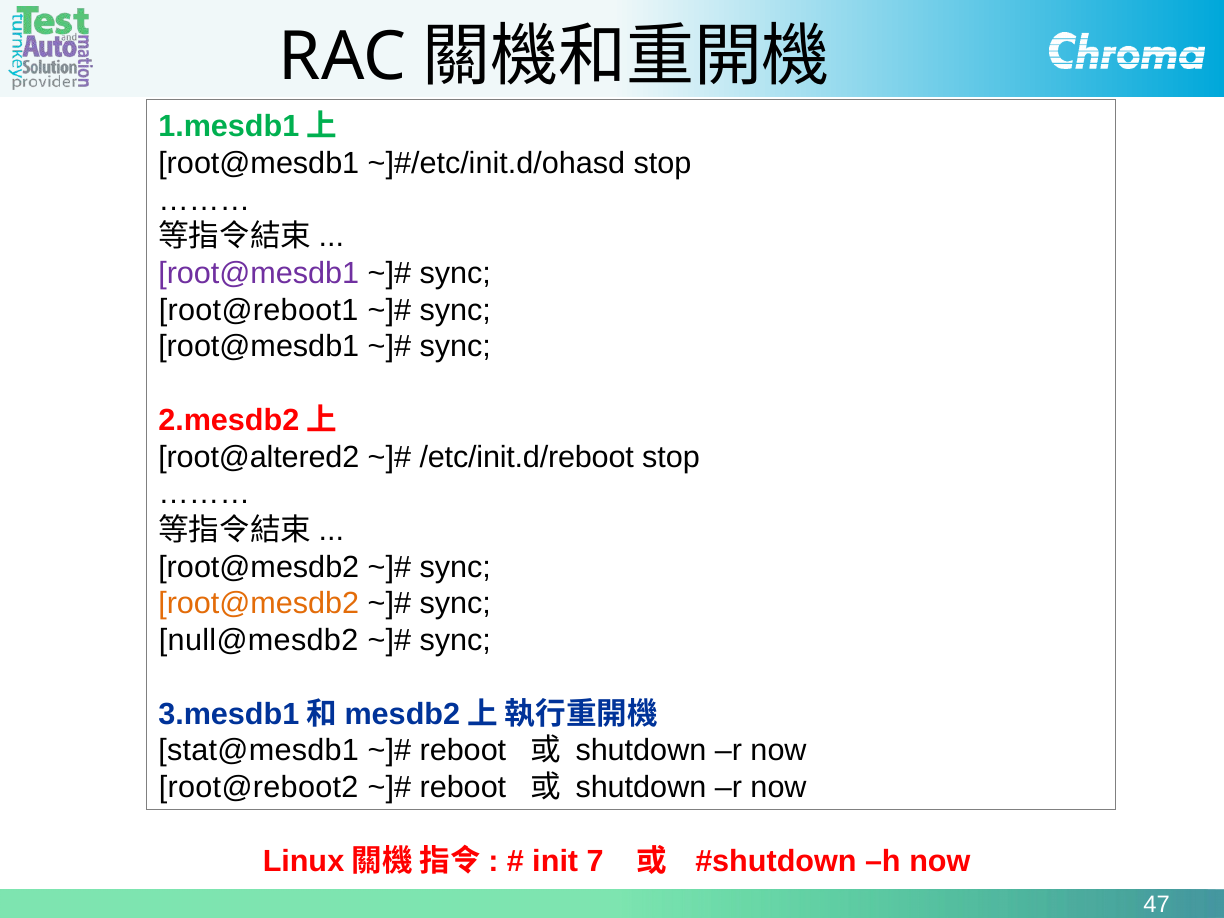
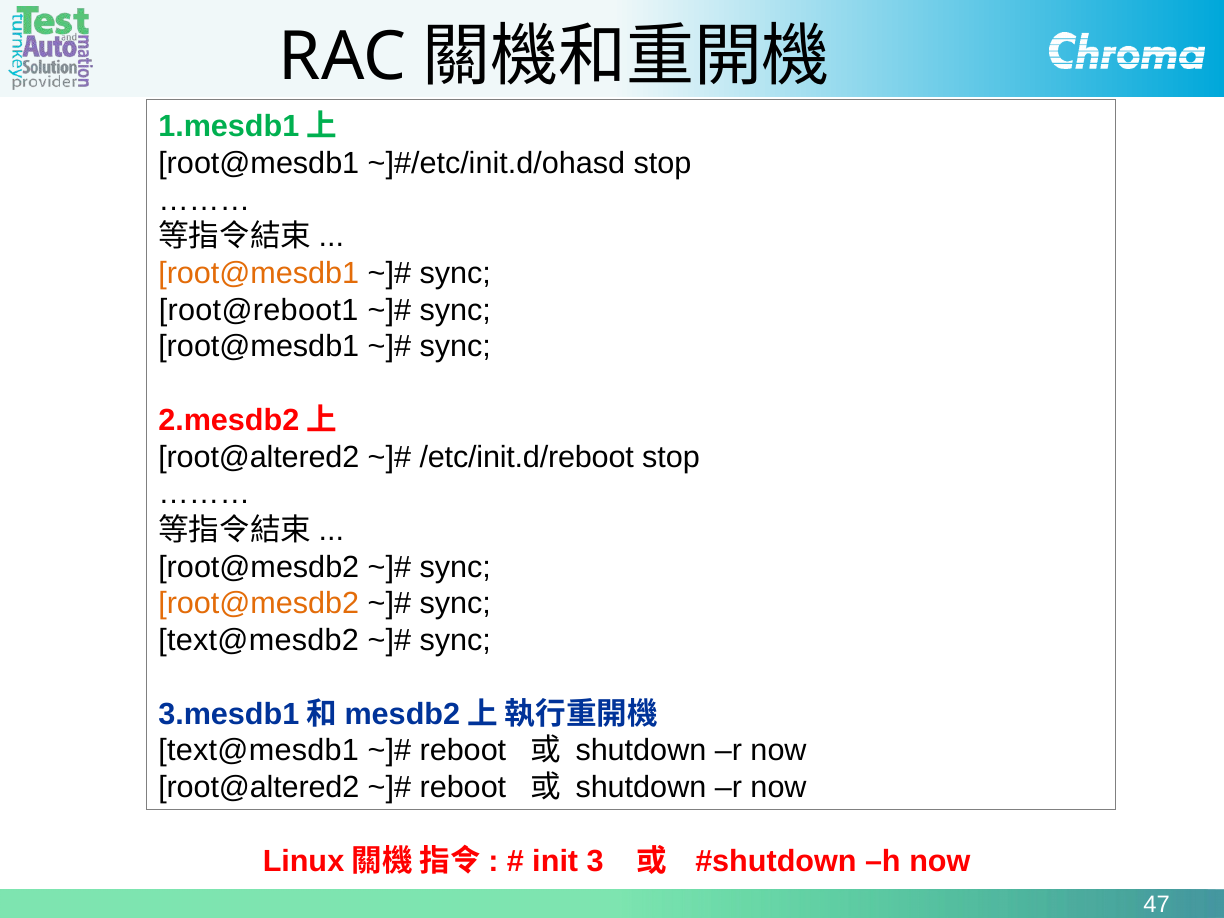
root@mesdb1 at (259, 273) colour: purple -> orange
null@mesdb2: null@mesdb2 -> text@mesdb2
stat@mesdb1: stat@mesdb1 -> text@mesdb1
root@reboot2 at (259, 787): root@reboot2 -> root@altered2
7: 7 -> 3
